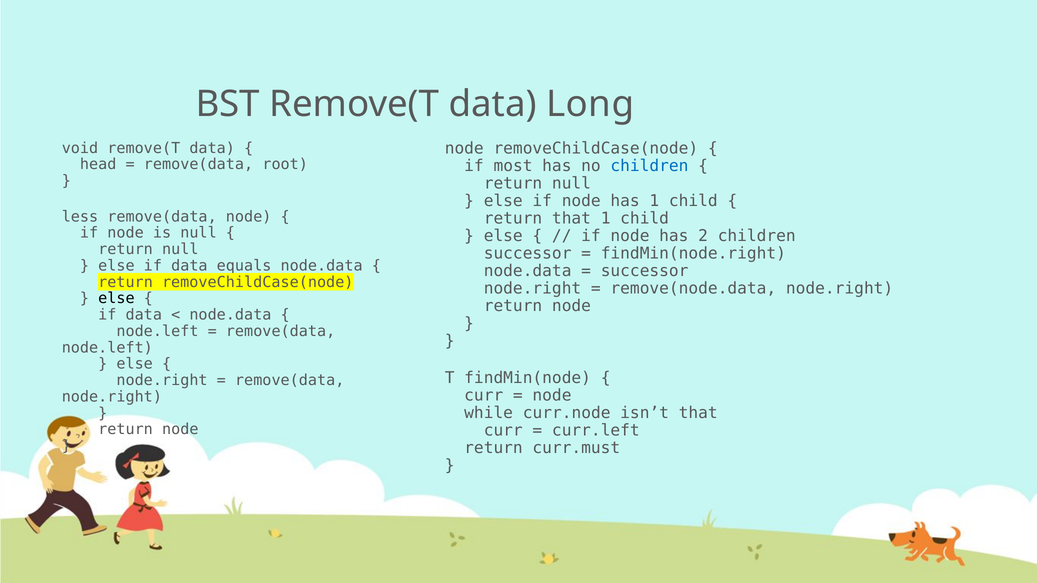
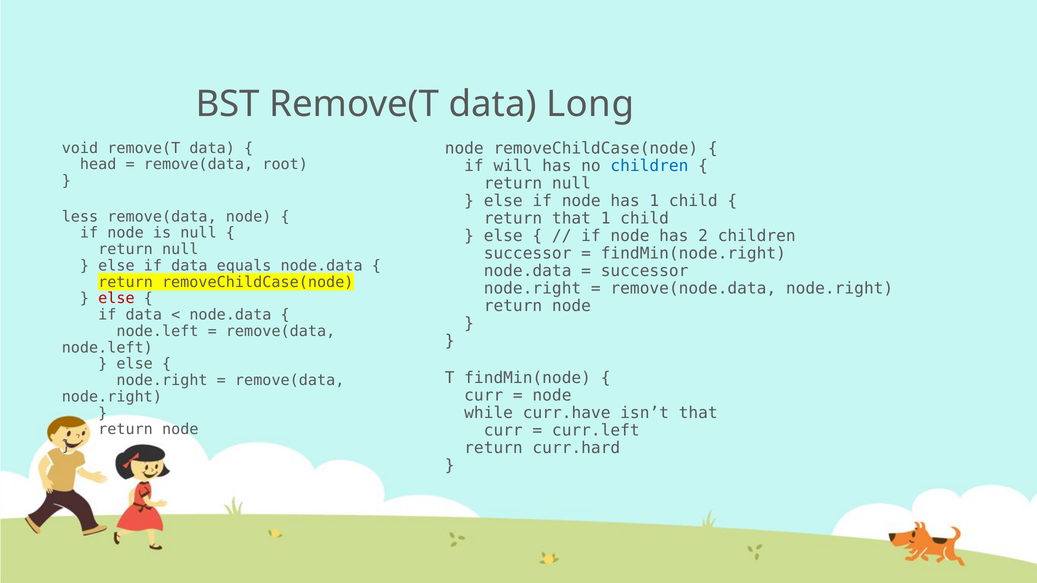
most: most -> will
else at (116, 299) colour: black -> red
curr.node: curr.node -> curr.have
curr.must: curr.must -> curr.hard
